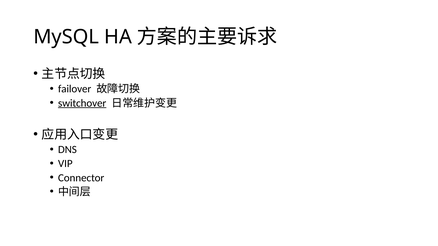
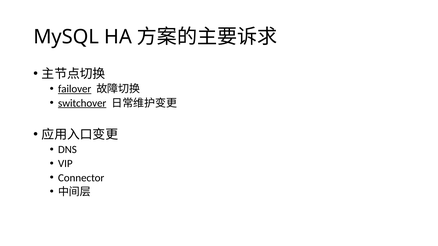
failover underline: none -> present
